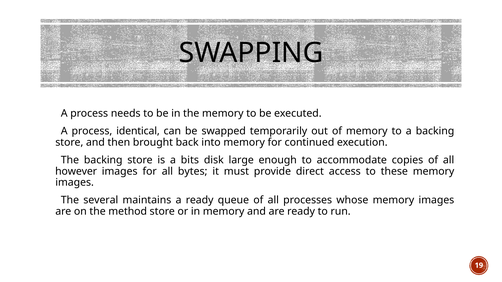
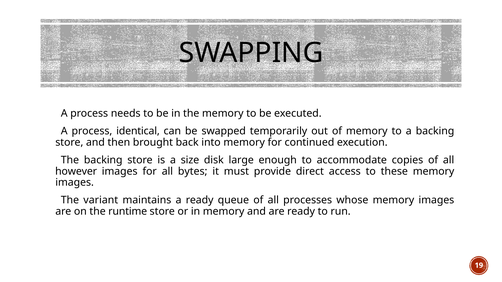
bits: bits -> size
several: several -> variant
method: method -> runtime
